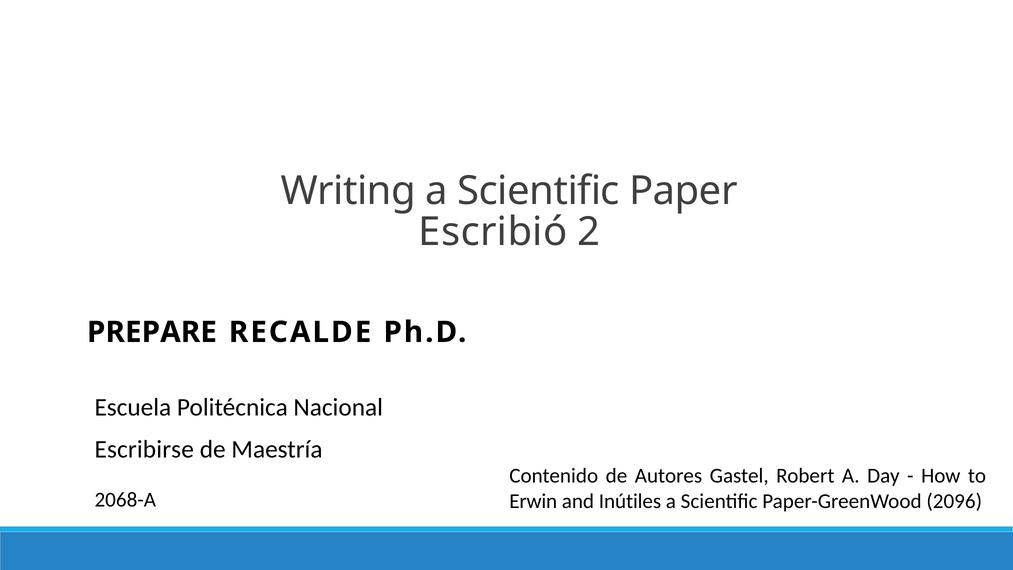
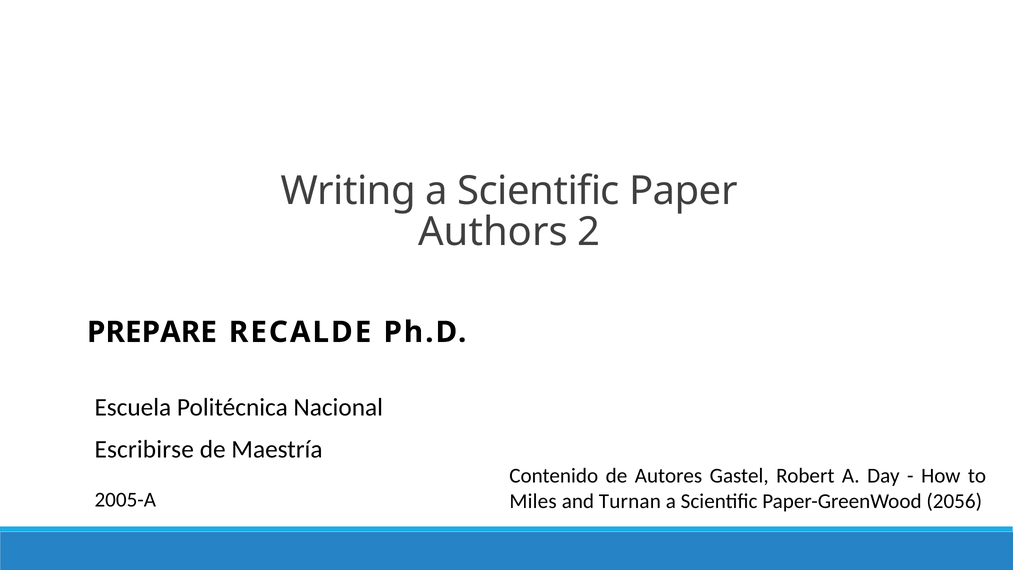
Escribió: Escribió -> Authors
2068-A: 2068-A -> 2005-A
Erwin: Erwin -> Miles
Inútiles: Inútiles -> Turnan
2096: 2096 -> 2056
